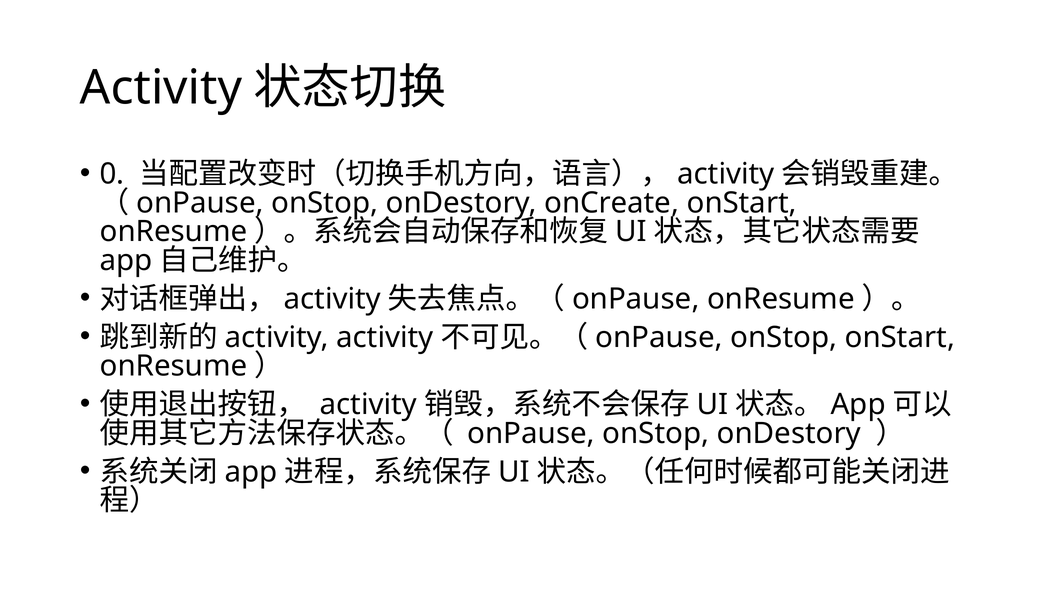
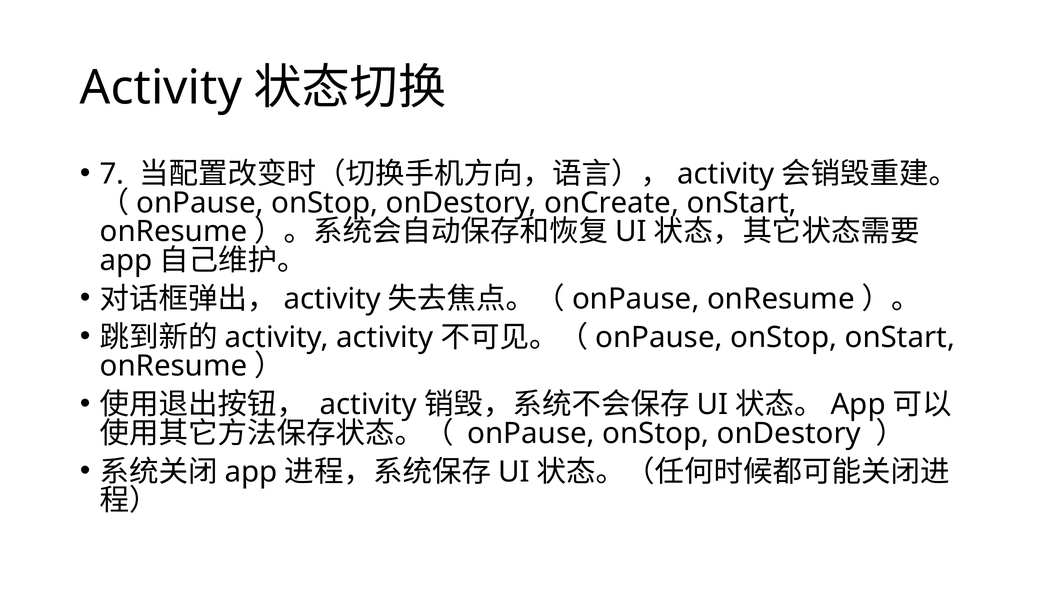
0: 0 -> 7
